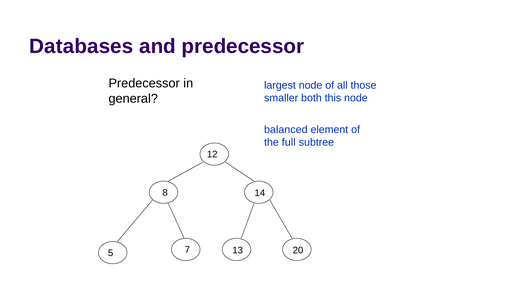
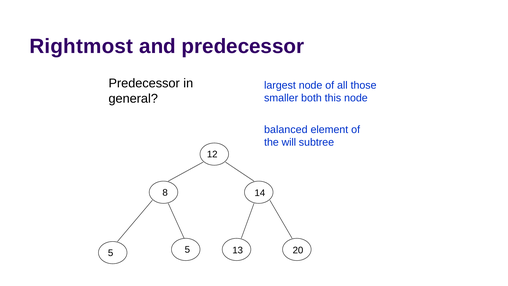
Databases: Databases -> Rightmost
full: full -> will
5 7: 7 -> 5
